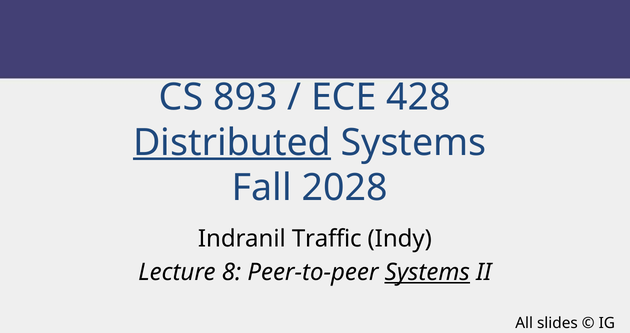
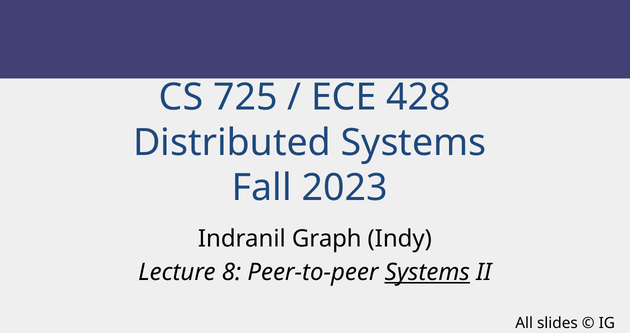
893: 893 -> 725
Distributed underline: present -> none
2028: 2028 -> 2023
Traffic: Traffic -> Graph
